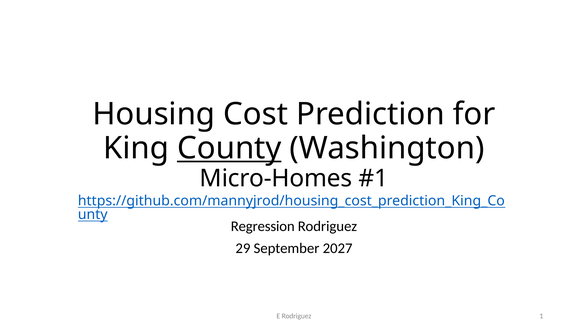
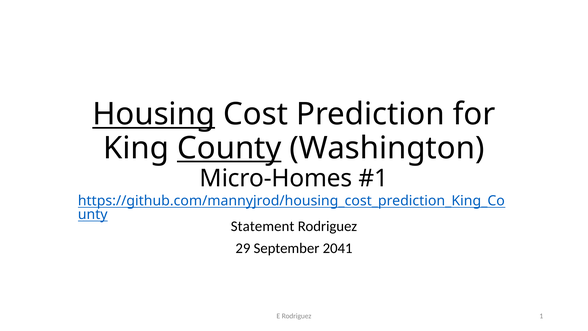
Housing underline: none -> present
Regression: Regression -> Statement
2027: 2027 -> 2041
